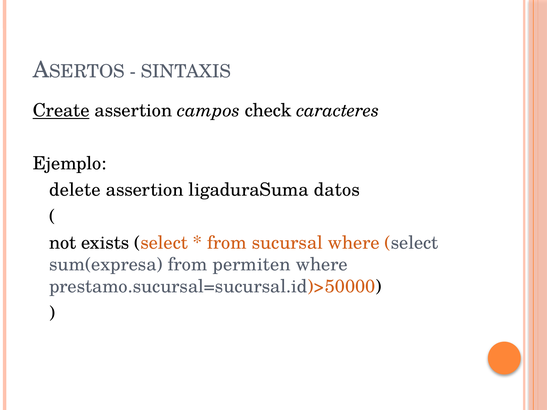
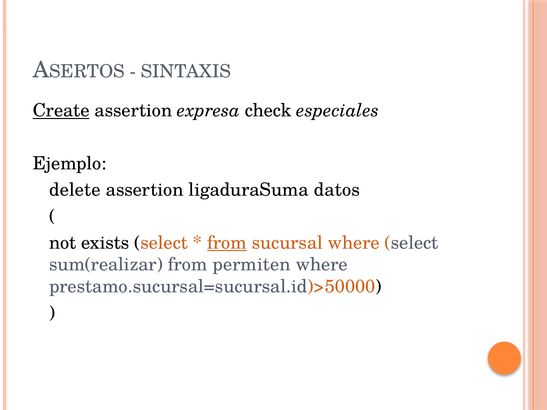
campos: campos -> expresa
caracteres: caracteres -> especiales
from at (227, 243) underline: none -> present
sum(expresa: sum(expresa -> sum(realizar
